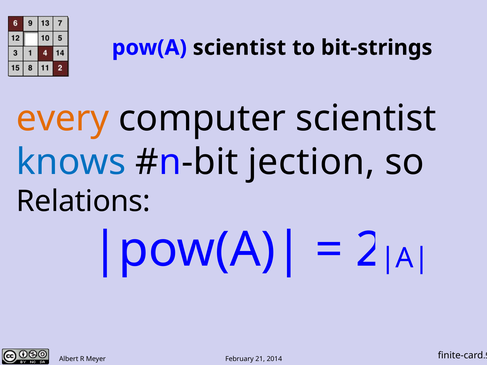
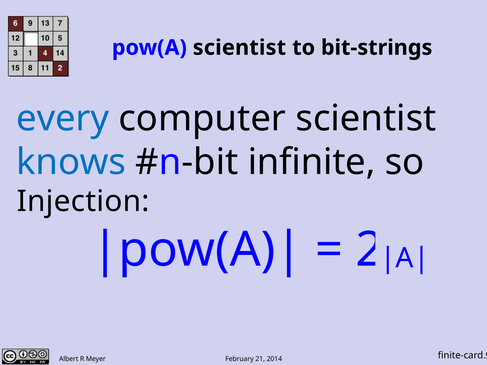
every colour: orange -> blue
jection: jection -> infinite
Relations: Relations -> Injection
